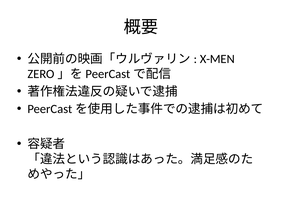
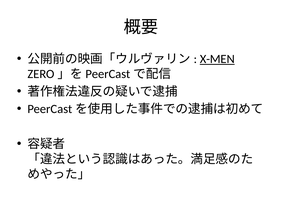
X-MEN underline: none -> present
